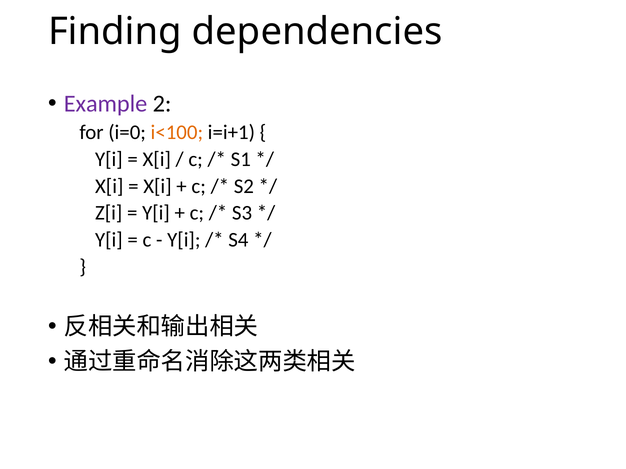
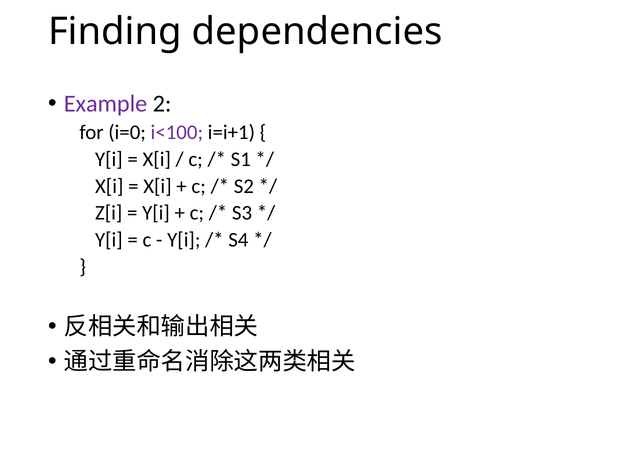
i<100 colour: orange -> purple
